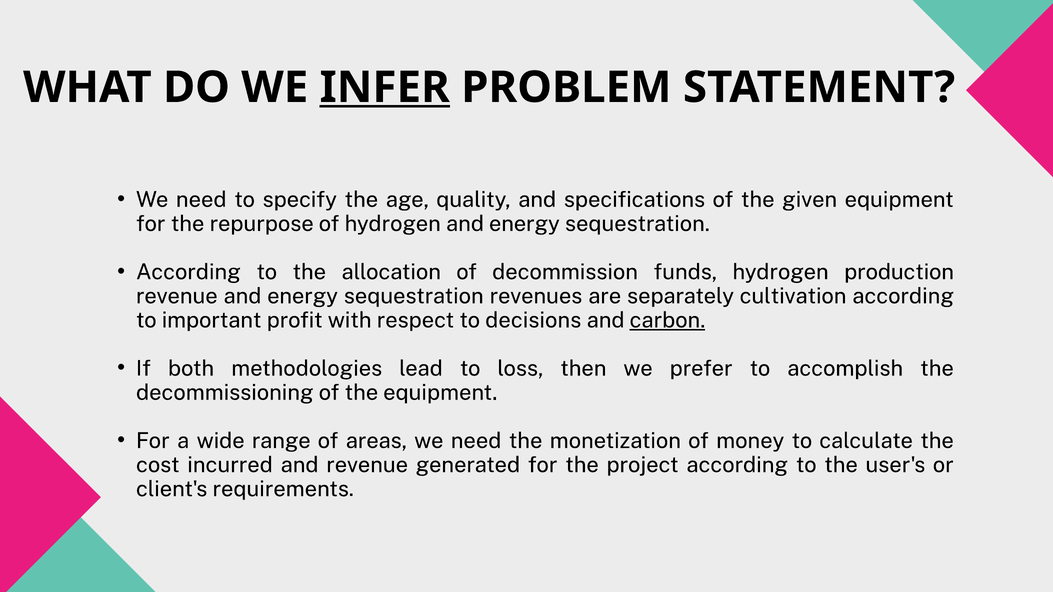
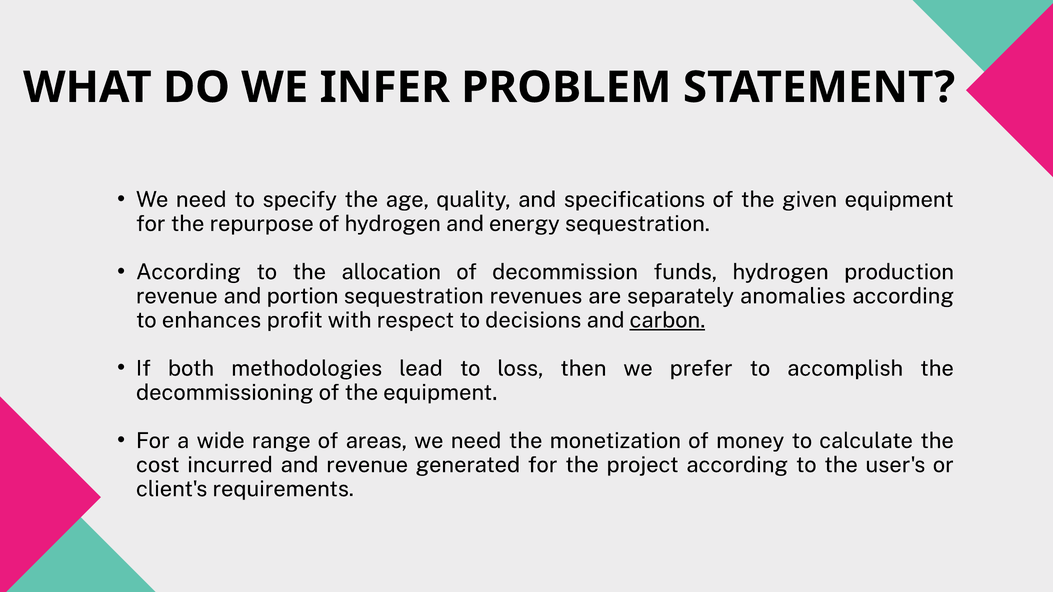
INFER underline: present -> none
revenue and energy: energy -> portion
cultivation: cultivation -> anomalies
important: important -> enhances
